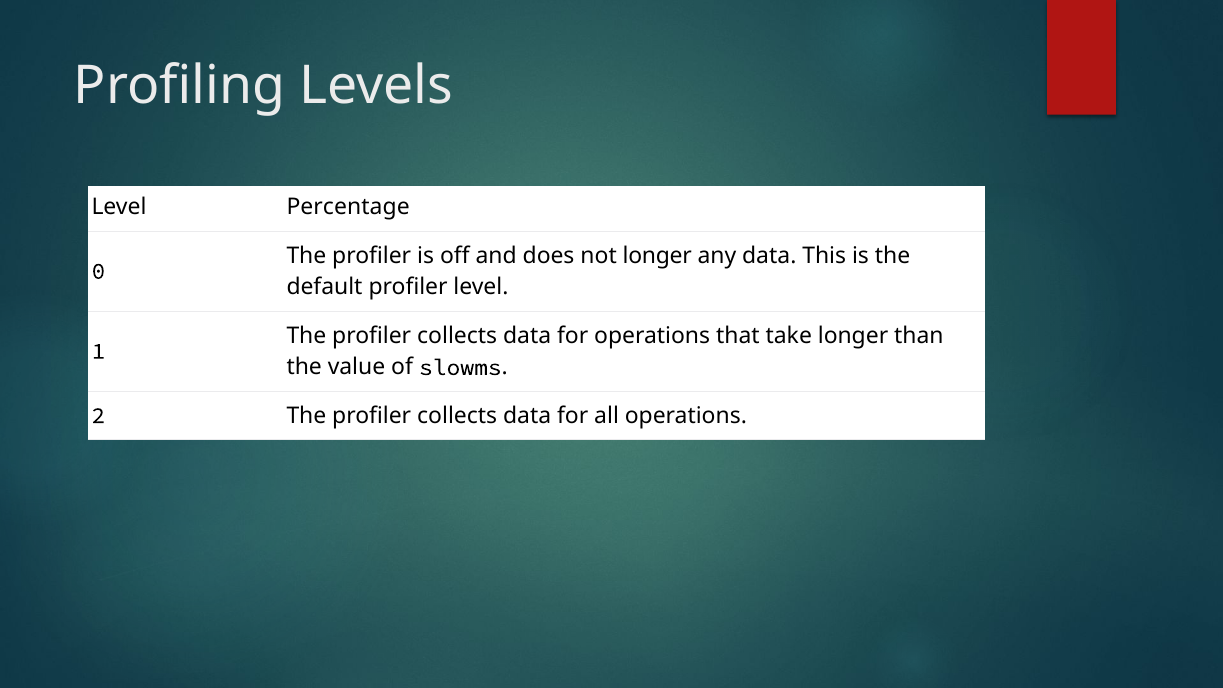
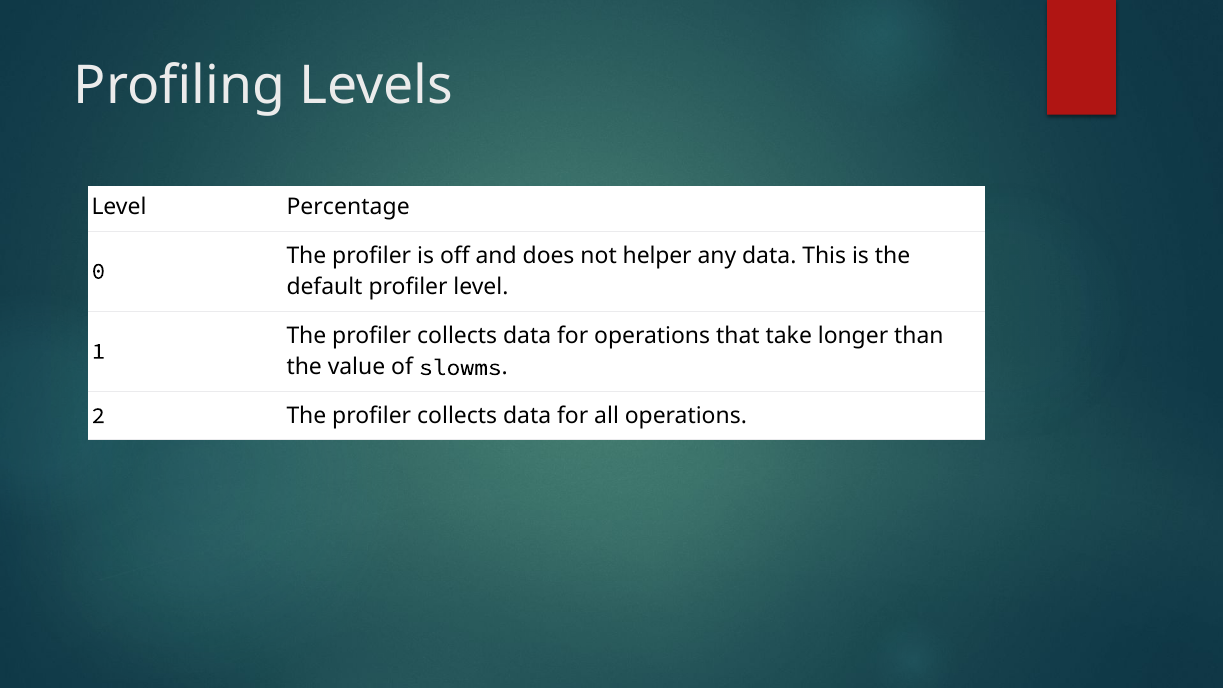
not longer: longer -> helper
